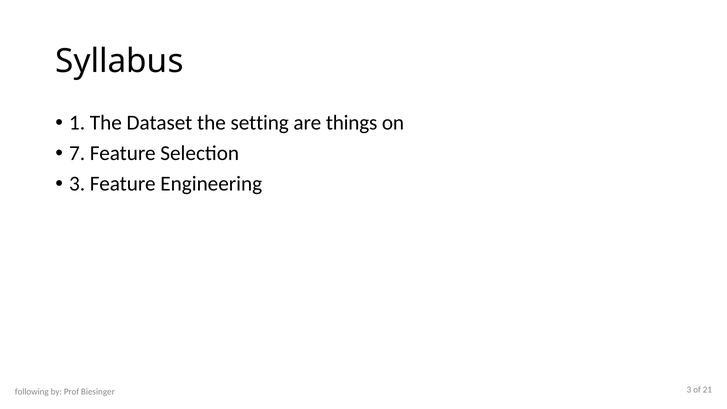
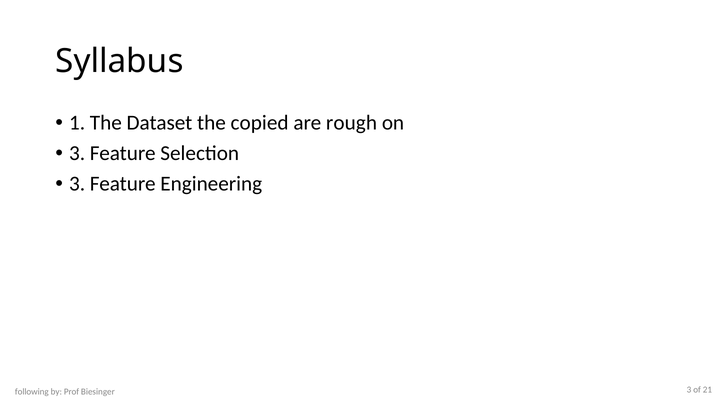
setting: setting -> copied
things: things -> rough
7 at (77, 153): 7 -> 3
